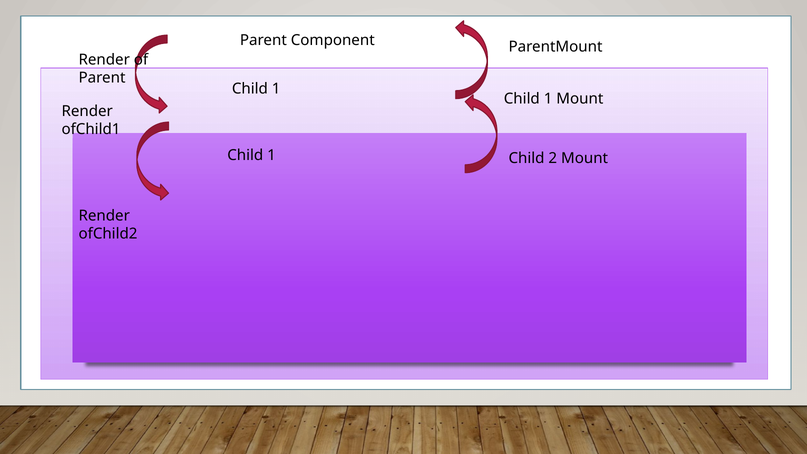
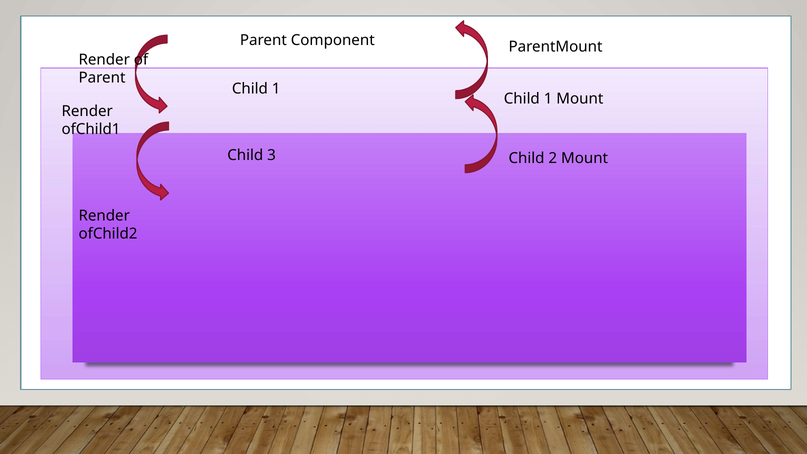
1 at (272, 155): 1 -> 3
